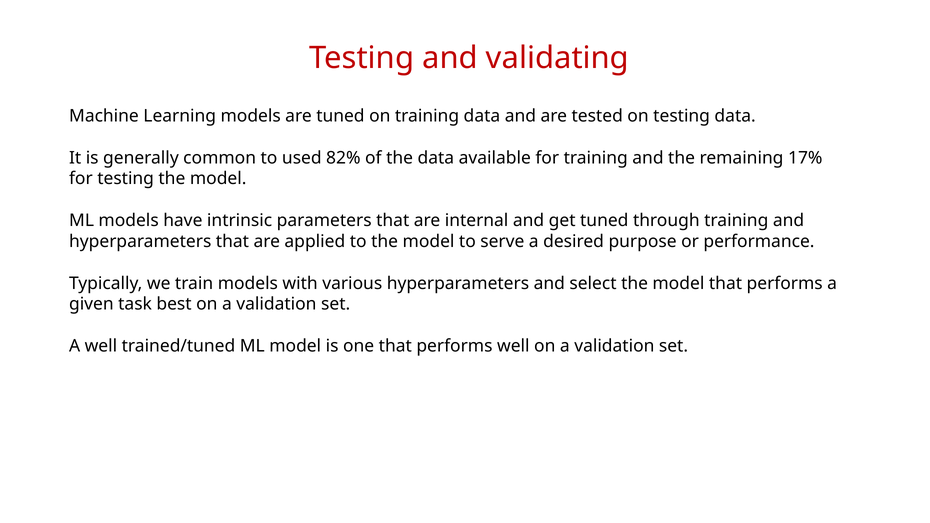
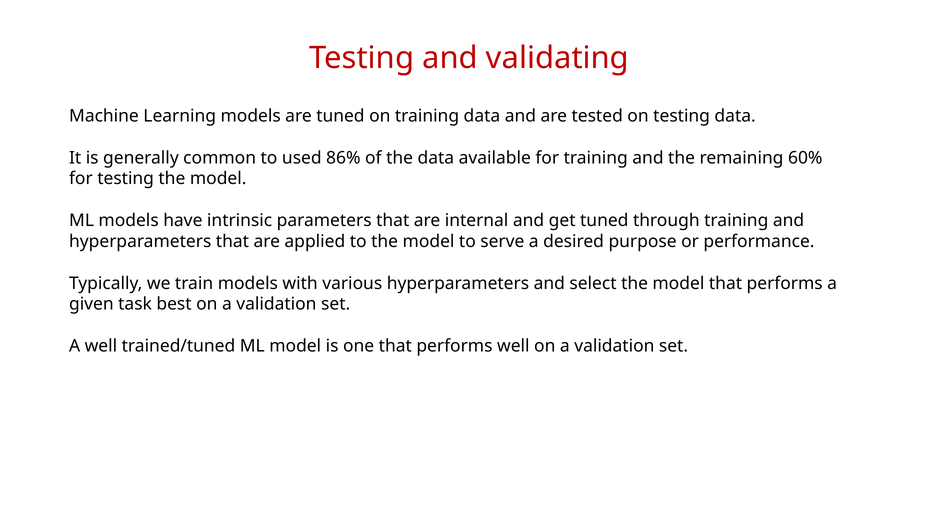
82%: 82% -> 86%
17%: 17% -> 60%
